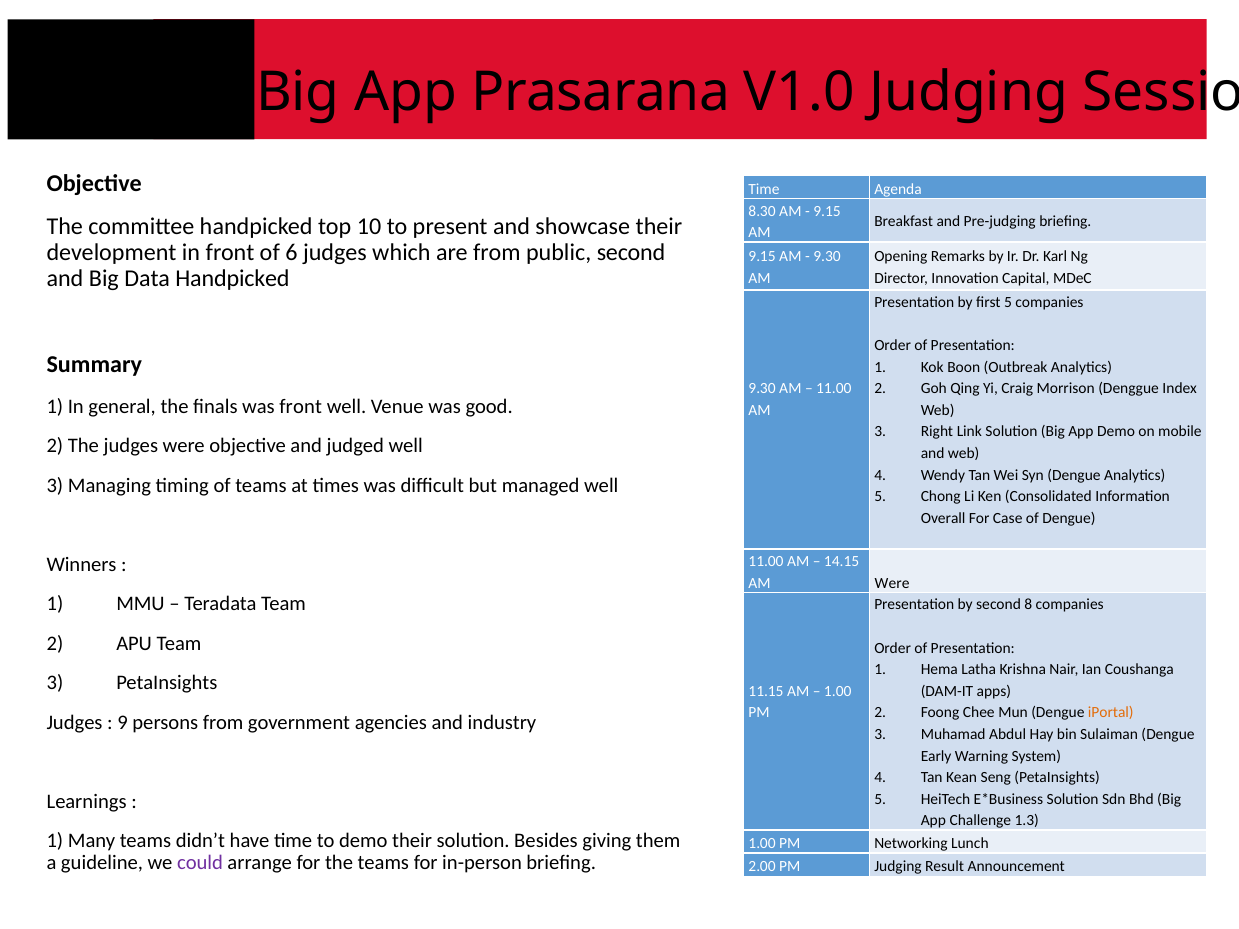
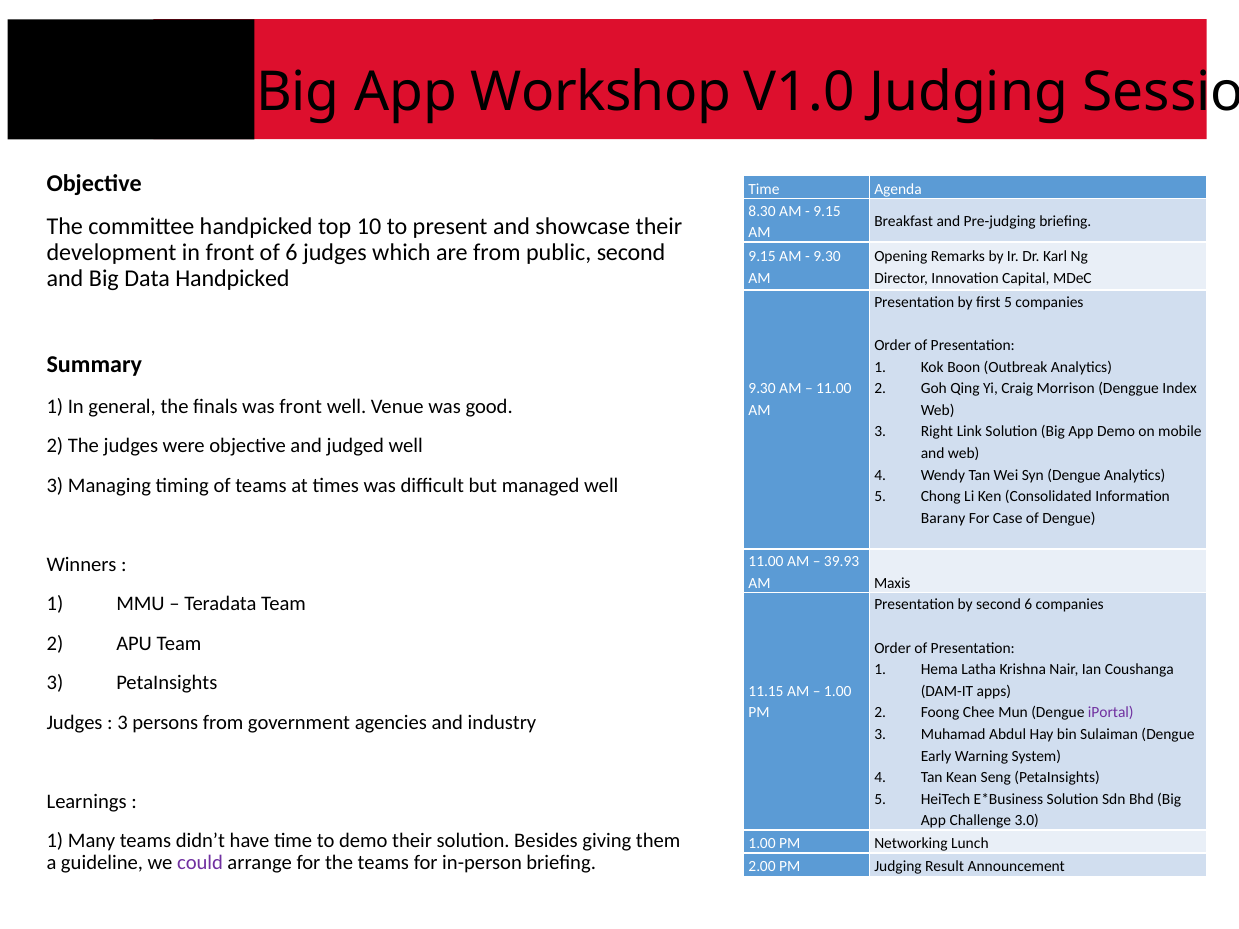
Prasarana: Prasarana -> Workshop
Overall: Overall -> Barany
14.15: 14.15 -> 39.93
AM Were: Were -> Maxis
second 8: 8 -> 6
iPortal colour: orange -> purple
9 at (123, 723): 9 -> 3
1.3: 1.3 -> 3.0
